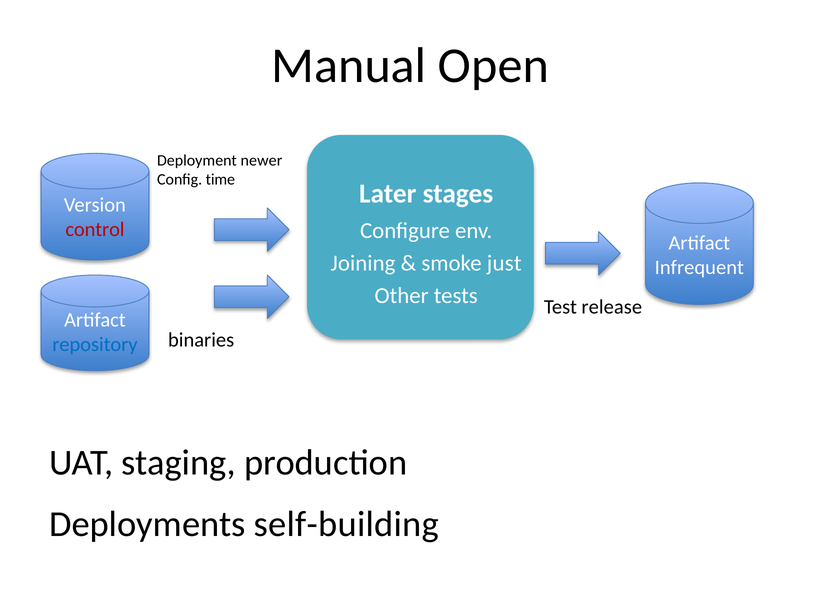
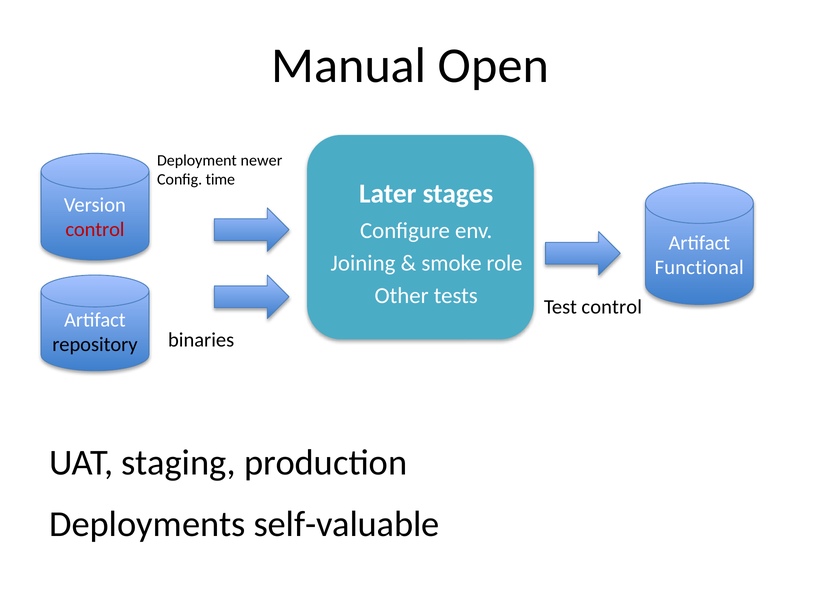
just: just -> role
Infrequent: Infrequent -> Functional
Test release: release -> control
repository colour: blue -> black
self-building: self-building -> self-valuable
